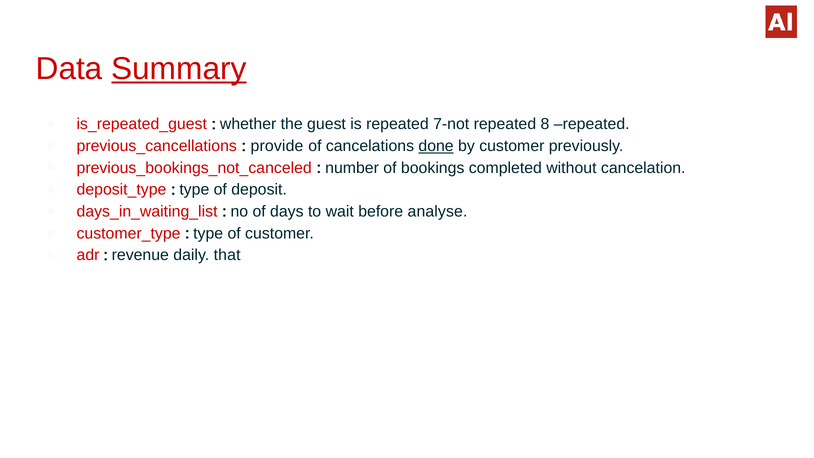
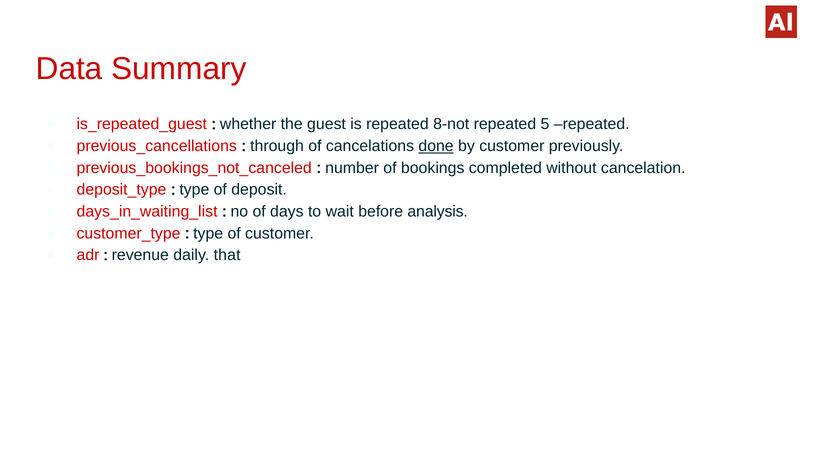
Summary underline: present -> none
7-not: 7-not -> 8-not
8: 8 -> 5
provide: provide -> through
analyse: analyse -> analysis
